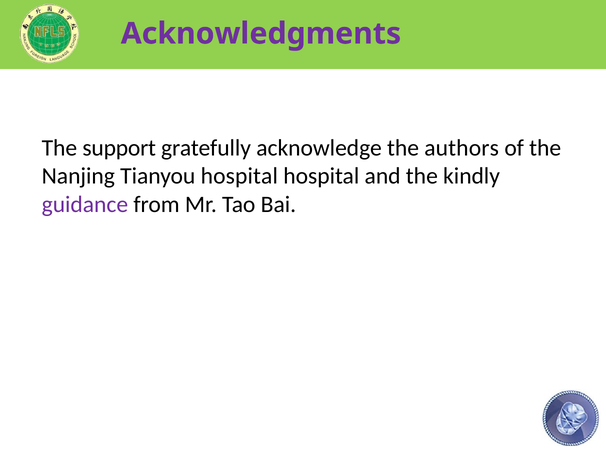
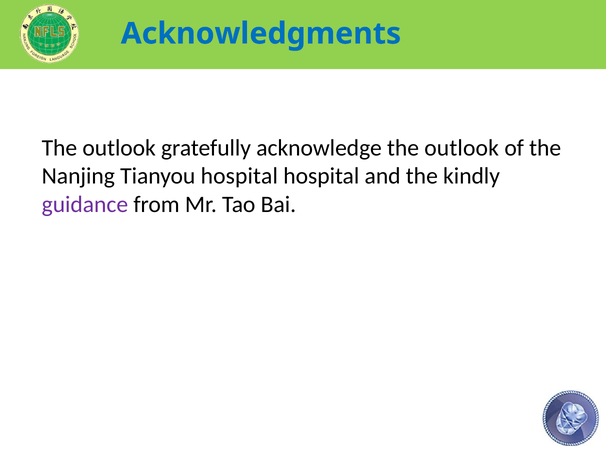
Acknowledgments colour: purple -> blue
support at (119, 148): support -> outlook
acknowledge the authors: authors -> outlook
